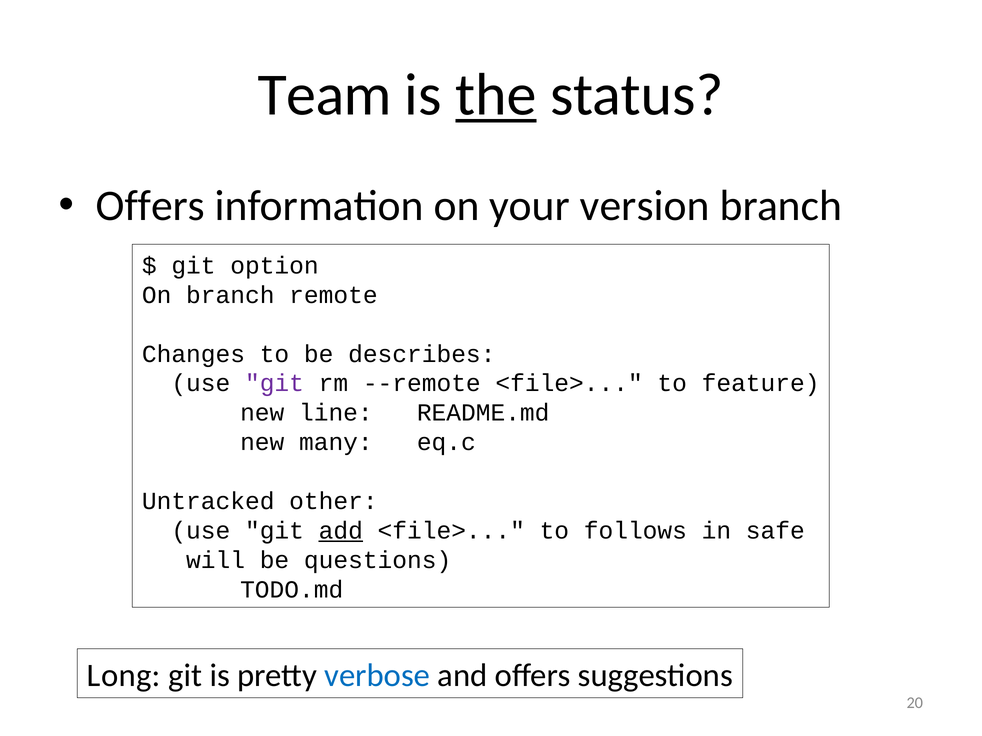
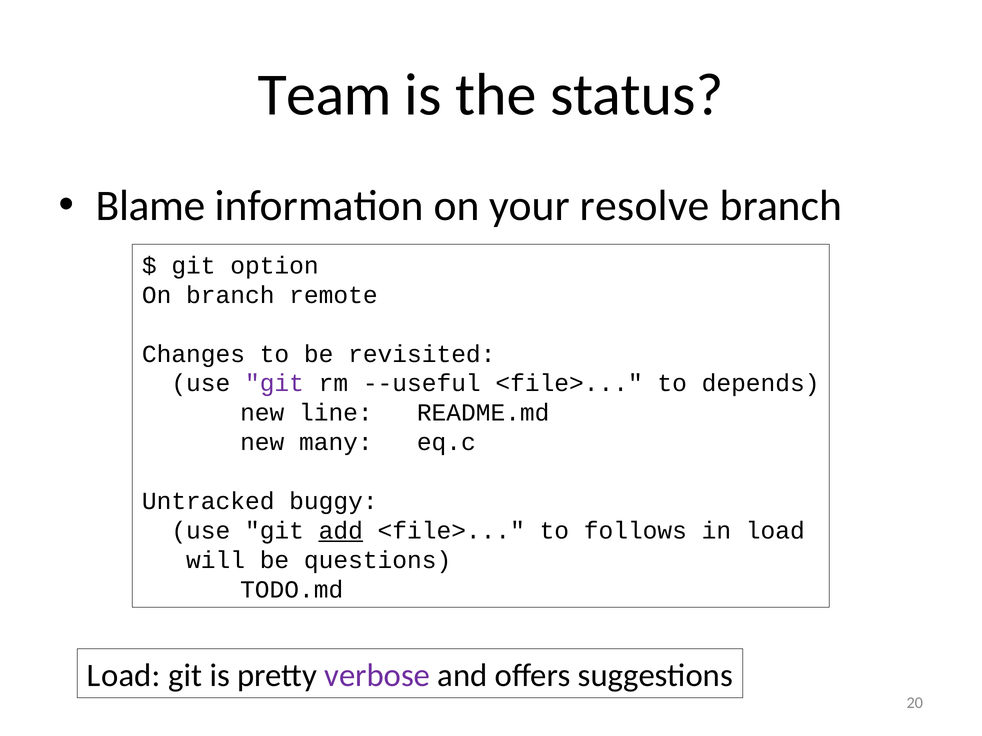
the underline: present -> none
Offers at (150, 206): Offers -> Blame
version: version -> resolve
describes: describes -> revisited
--remote: --remote -> --useful
feature: feature -> depends
other: other -> buggy
in safe: safe -> load
Long at (124, 676): Long -> Load
verbose colour: blue -> purple
